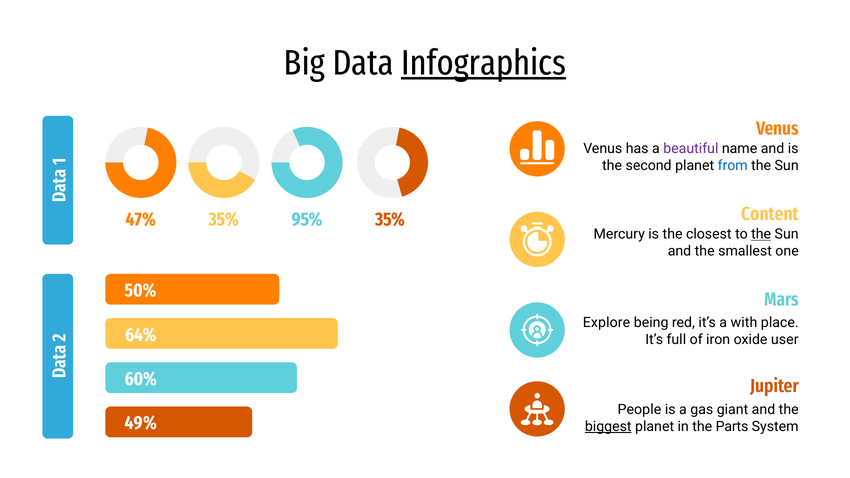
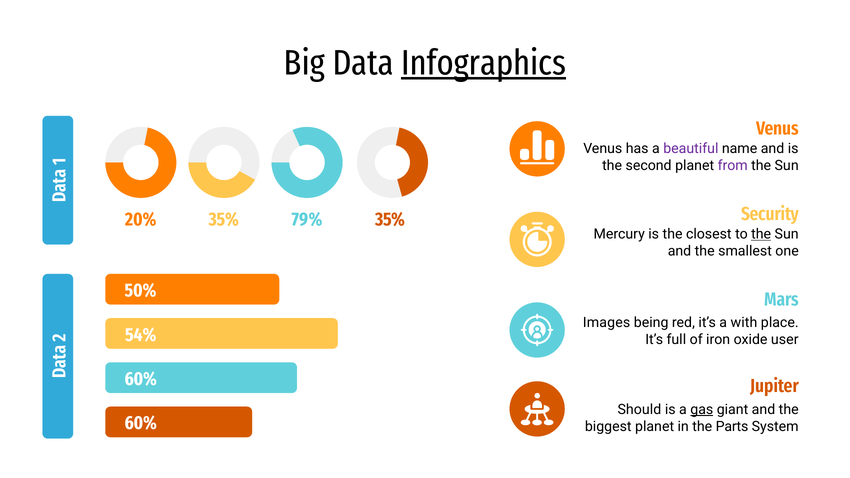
from colour: blue -> purple
Content: Content -> Security
47%: 47% -> 20%
95%: 95% -> 79%
Explore: Explore -> Images
64%: 64% -> 54%
People: People -> Should
gas underline: none -> present
49% at (141, 423): 49% -> 60%
biggest underline: present -> none
